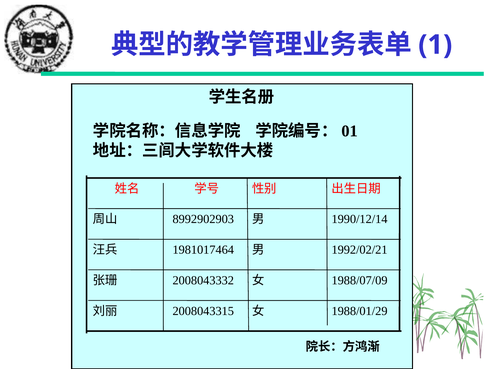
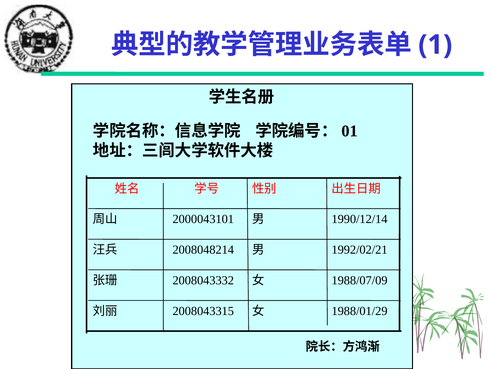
8992902903: 8992902903 -> 2000043101
1981017464: 1981017464 -> 2008048214
